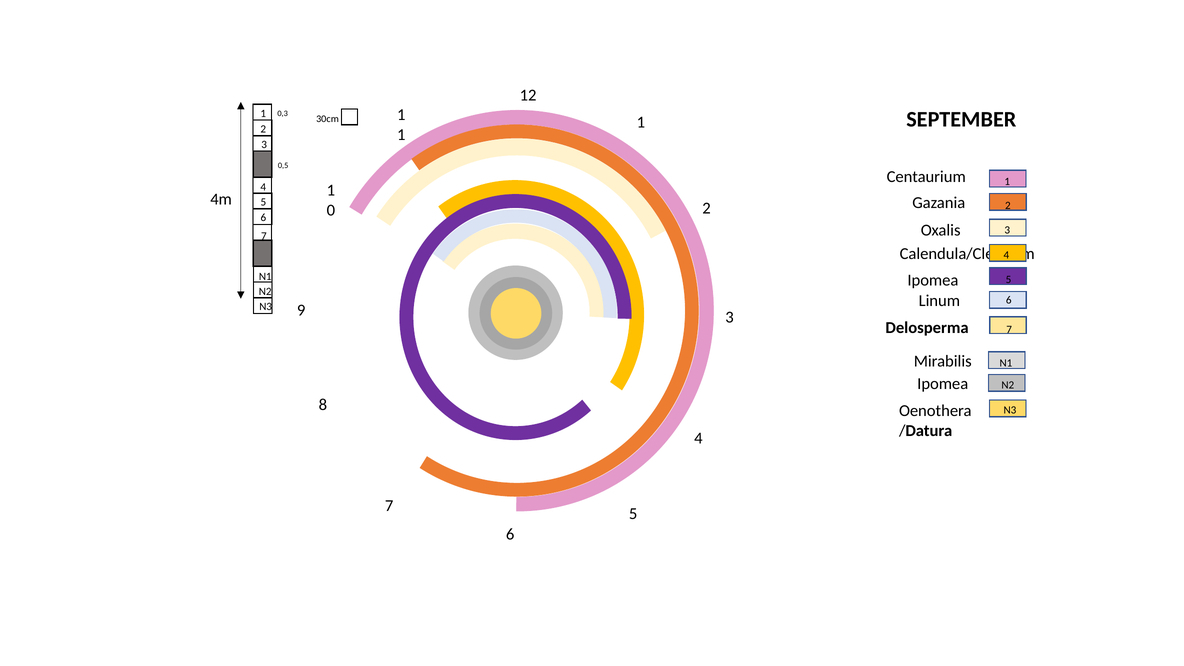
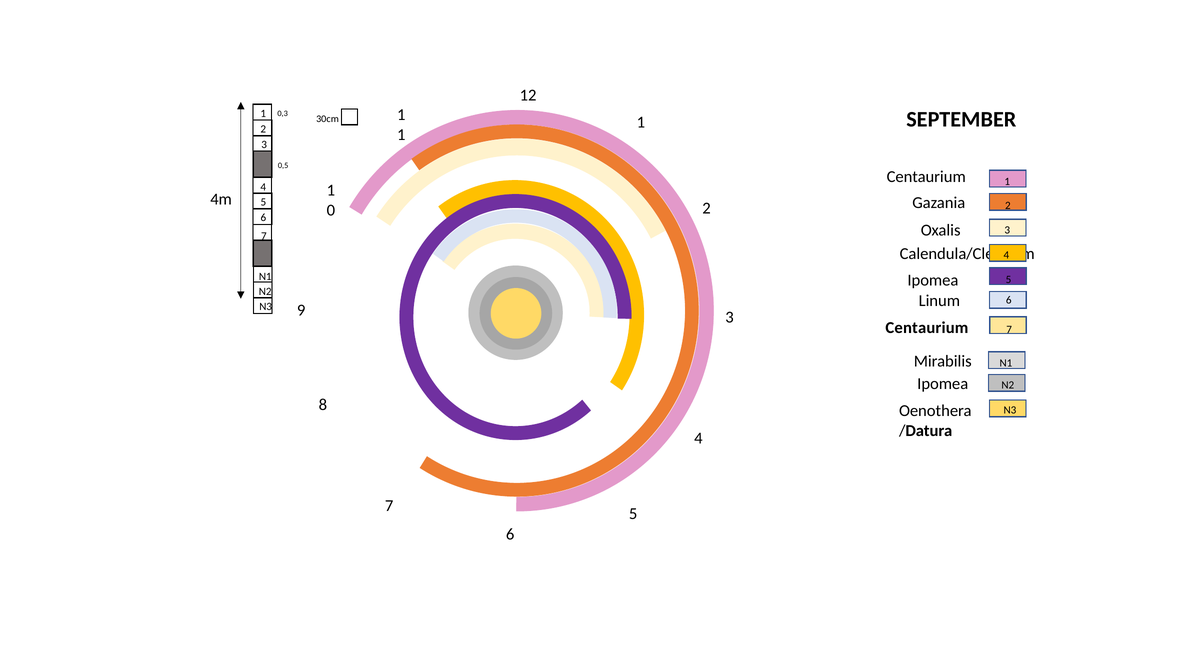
Delosperma at (927, 328): Delosperma -> Centaurium
